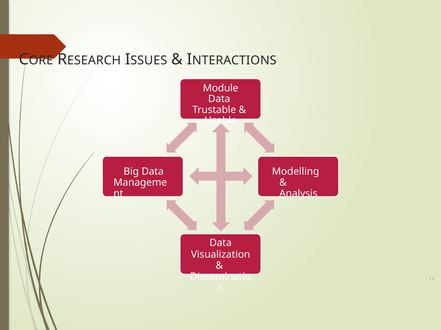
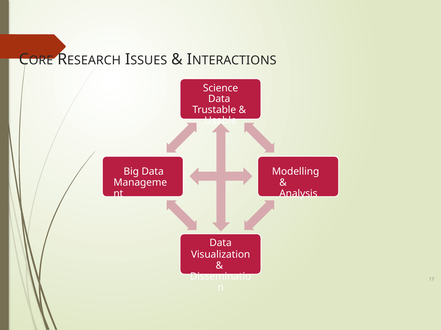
Module at (221, 88): Module -> Science
